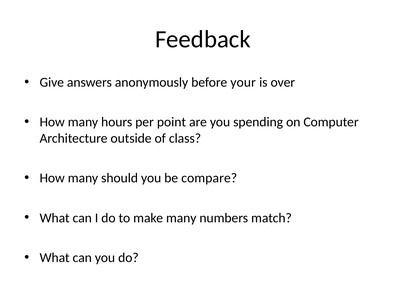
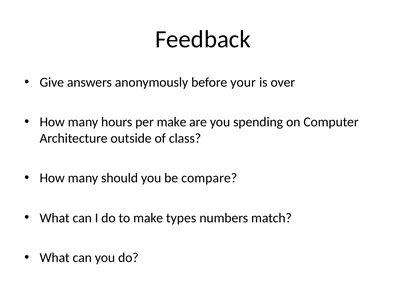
per point: point -> make
make many: many -> types
